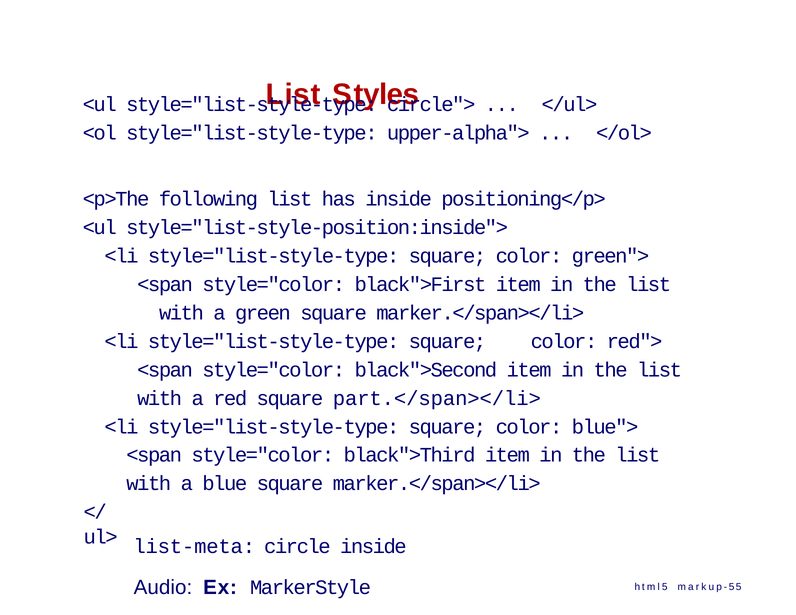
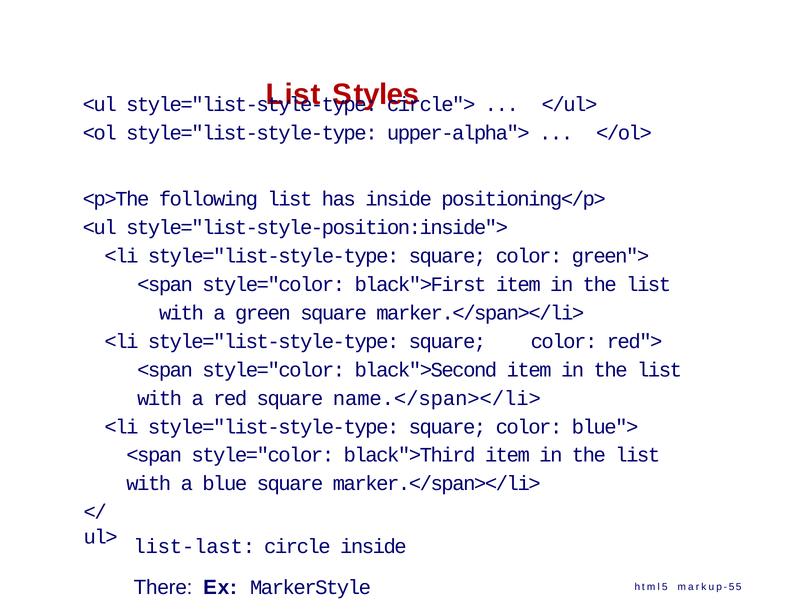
part.</span></li>: part.</span></li> -> name.</span></li>
list-meta: list-meta -> list-last
Audio: Audio -> There
